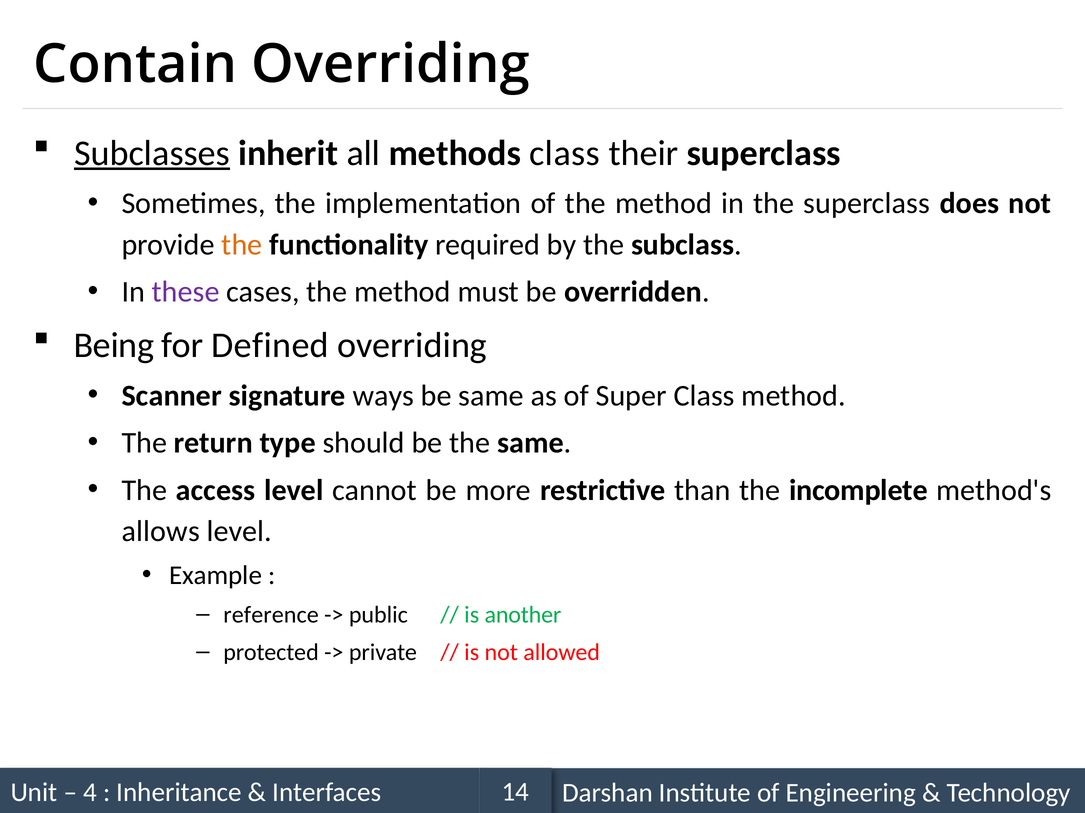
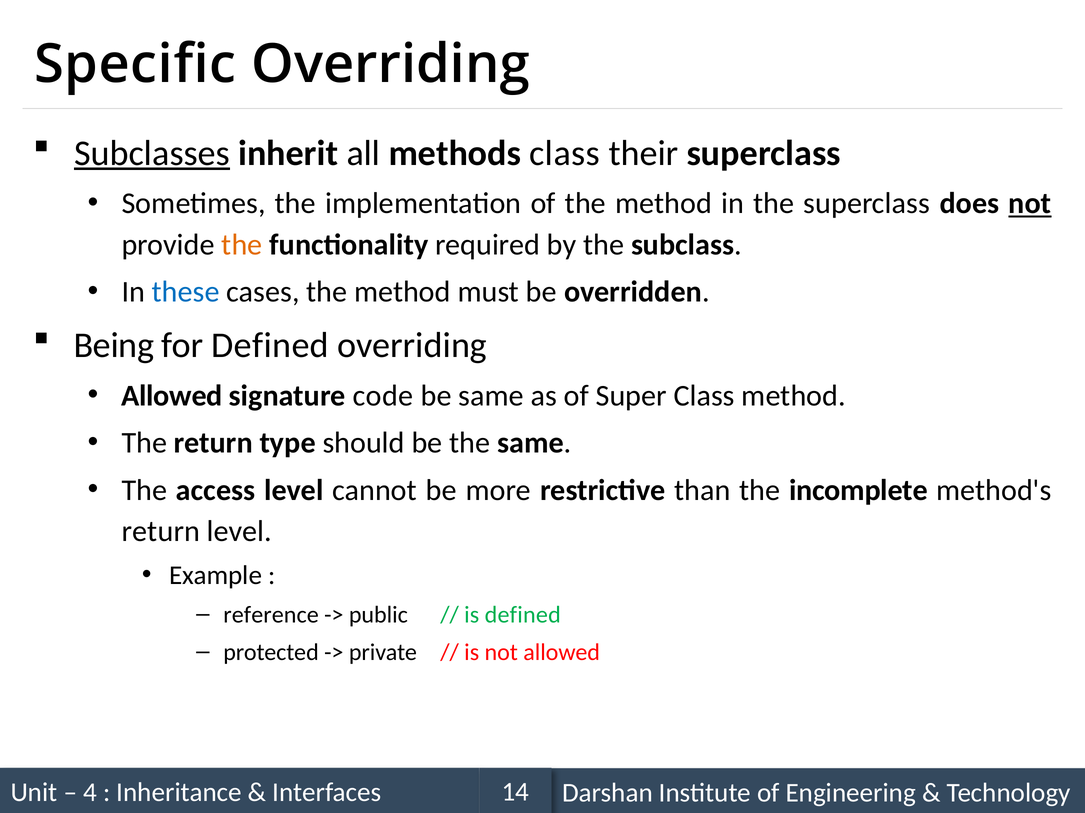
Contain: Contain -> Specific
not at (1030, 204) underline: none -> present
these colour: purple -> blue
Scanner at (172, 396): Scanner -> Allowed
ways: ways -> code
allows at (161, 532): allows -> return
is another: another -> defined
